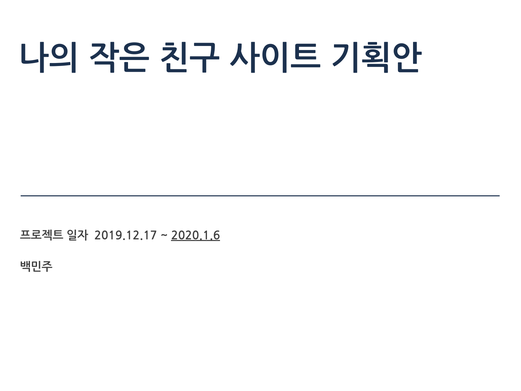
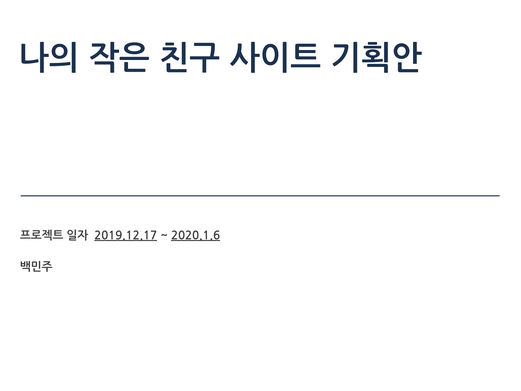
2019.12.17 underline: none -> present
